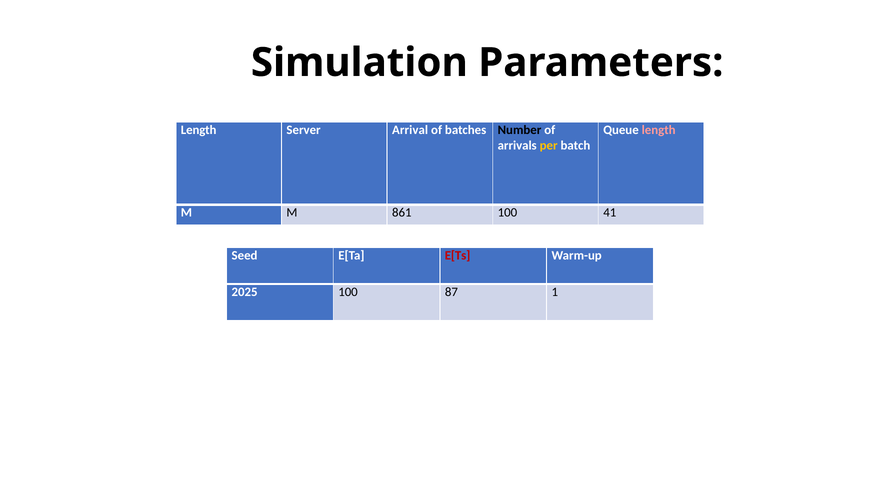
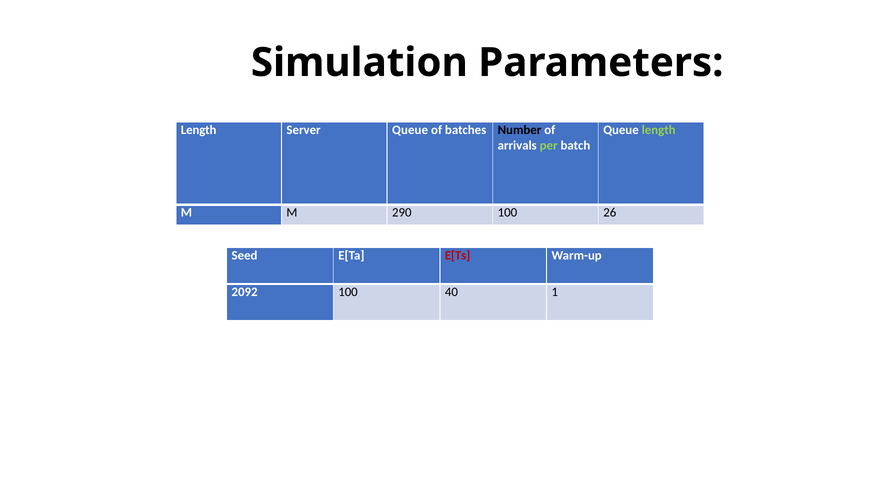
Server Arrival: Arrival -> Queue
length at (659, 130) colour: pink -> light green
per colour: yellow -> light green
861: 861 -> 290
41: 41 -> 26
2025: 2025 -> 2092
87: 87 -> 40
